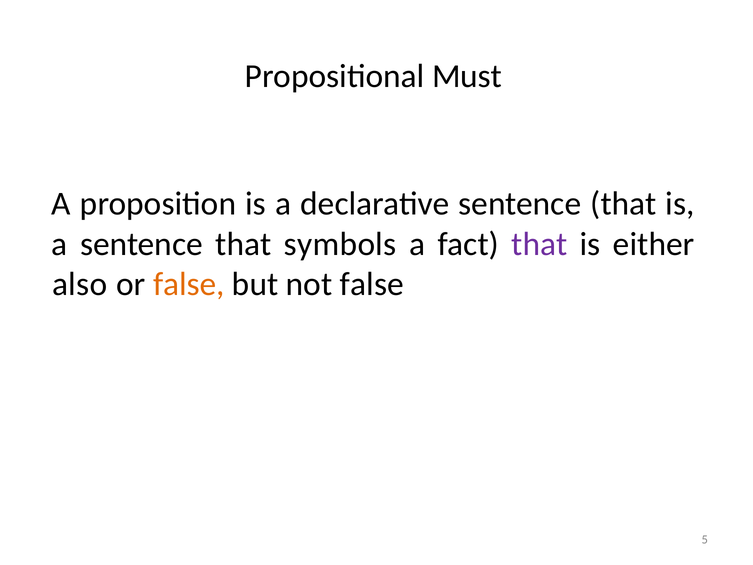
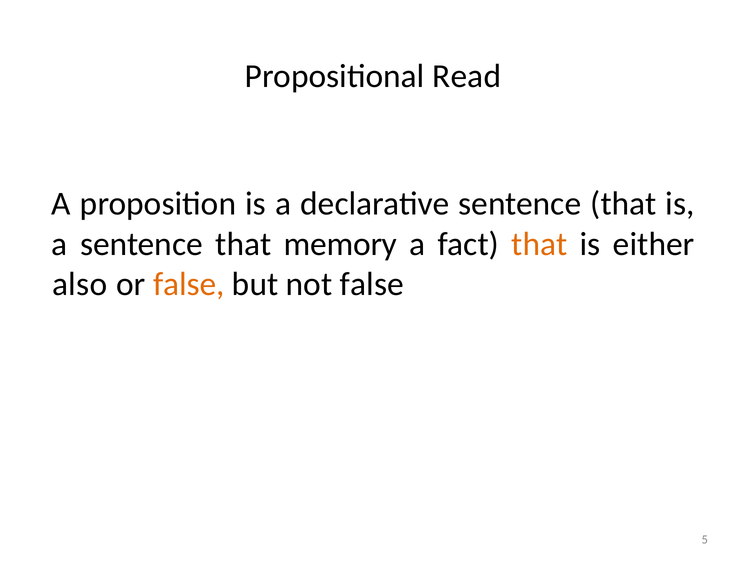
Must: Must -> Read
symbols: symbols -> memory
that at (539, 244) colour: purple -> orange
